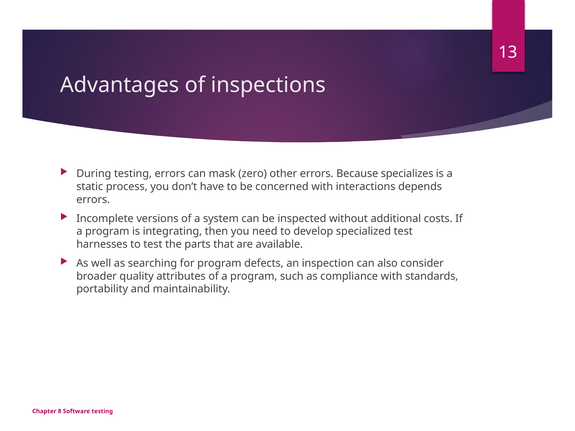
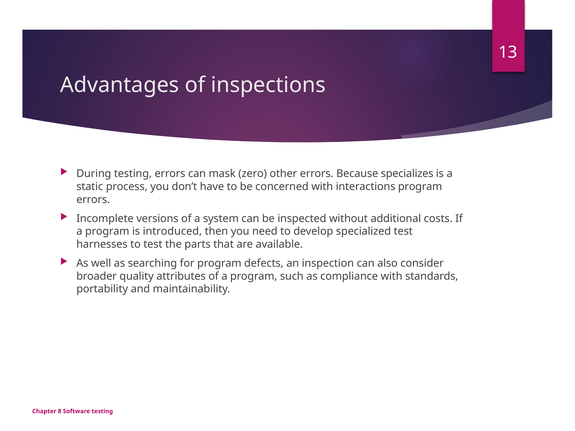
interactions depends: depends -> program
integrating: integrating -> introduced
